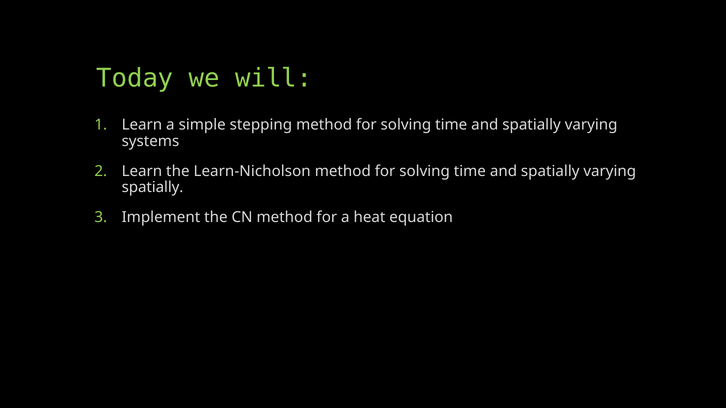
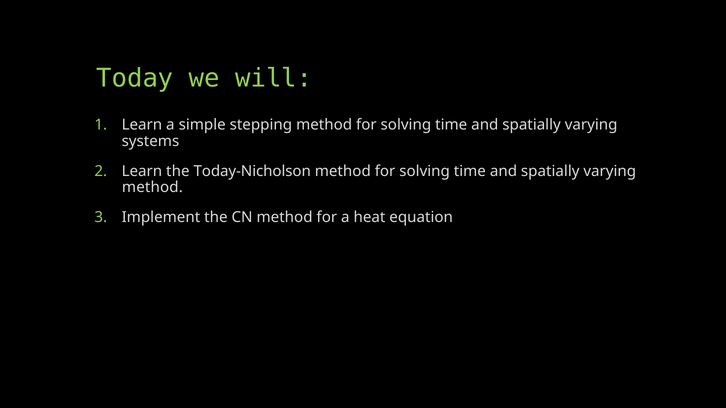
Learn-Nicholson: Learn-Nicholson -> Today-Nicholson
spatially at (153, 188): spatially -> method
